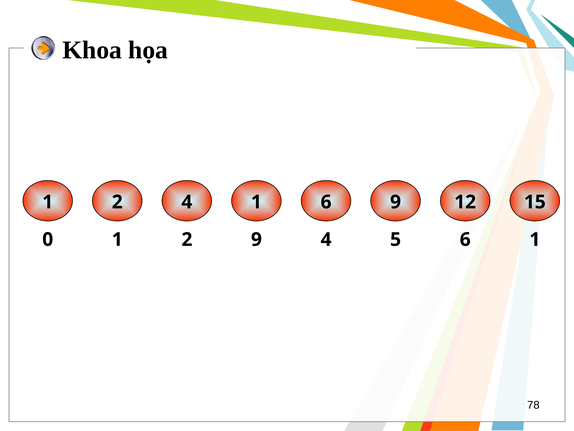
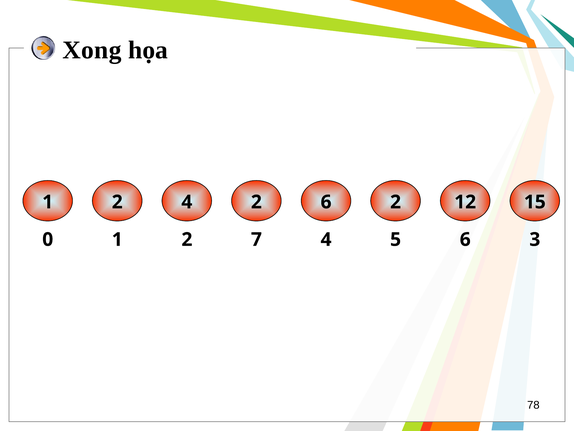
Khoa: Khoa -> Xong
4 1: 1 -> 2
6 9: 9 -> 2
2 9: 9 -> 7
6 1: 1 -> 3
